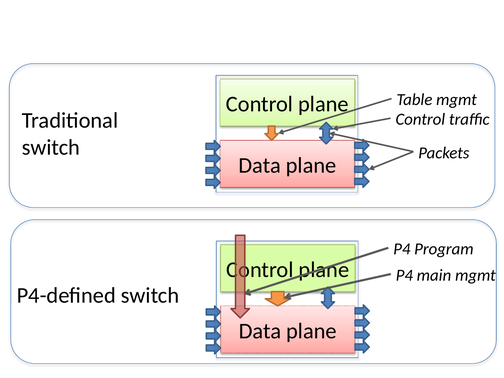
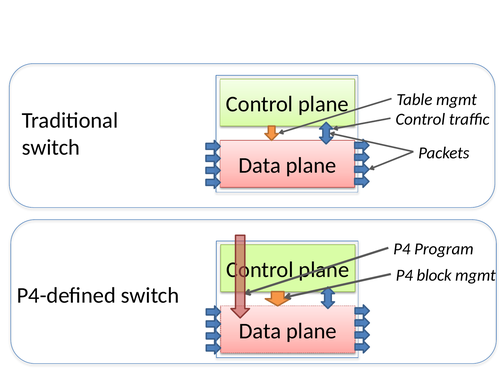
main: main -> block
